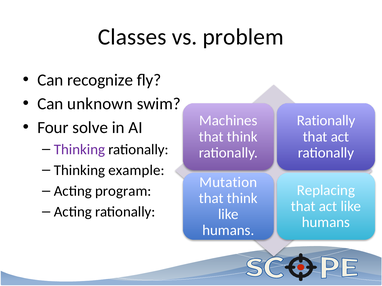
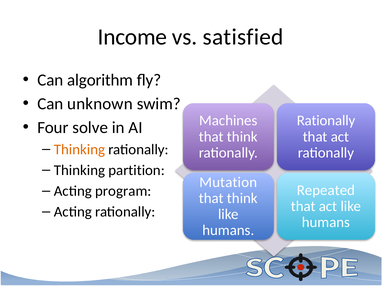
Classes: Classes -> Income
problem: problem -> satisfied
recognize: recognize -> algorithm
Thinking at (80, 150) colour: purple -> orange
example: example -> partition
Replacing: Replacing -> Repeated
